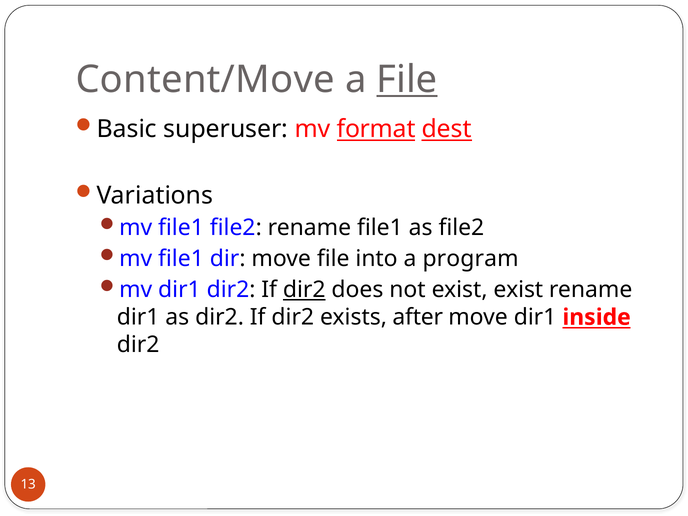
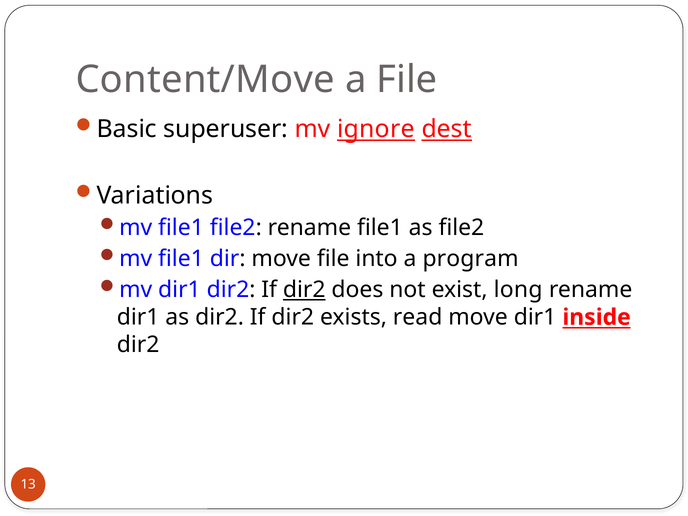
File at (407, 80) underline: present -> none
format: format -> ignore
exist exist: exist -> long
after: after -> read
